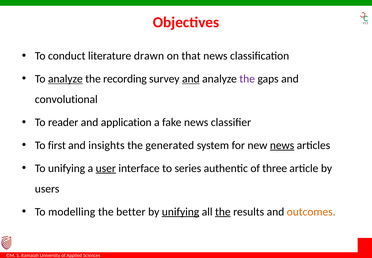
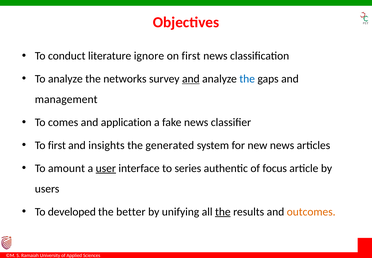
drawn: drawn -> ignore
on that: that -> first
analyze at (65, 79) underline: present -> none
recording: recording -> networks
the at (247, 79) colour: purple -> blue
convolutional: convolutional -> management
reader: reader -> comes
news at (282, 145) underline: present -> none
To unifying: unifying -> amount
three: three -> focus
modelling: modelling -> developed
unifying at (181, 211) underline: present -> none
